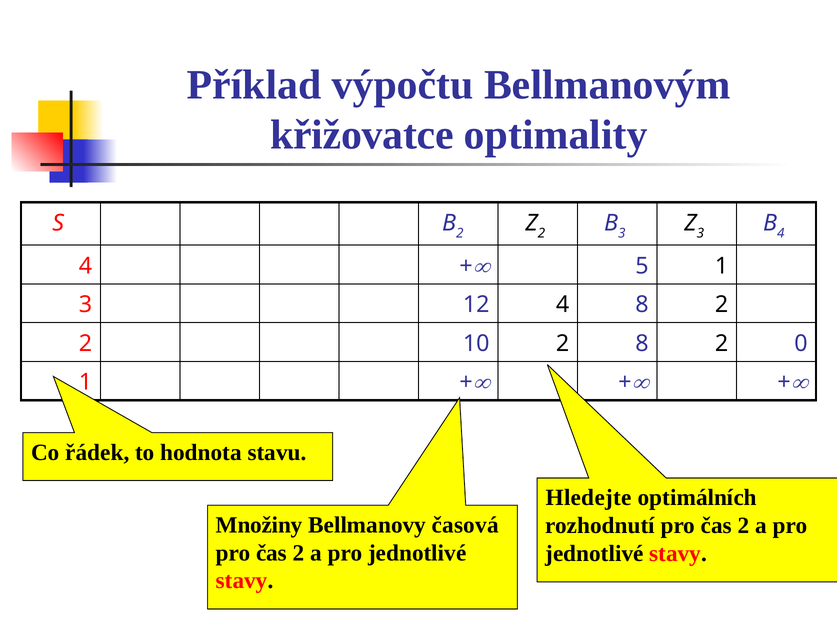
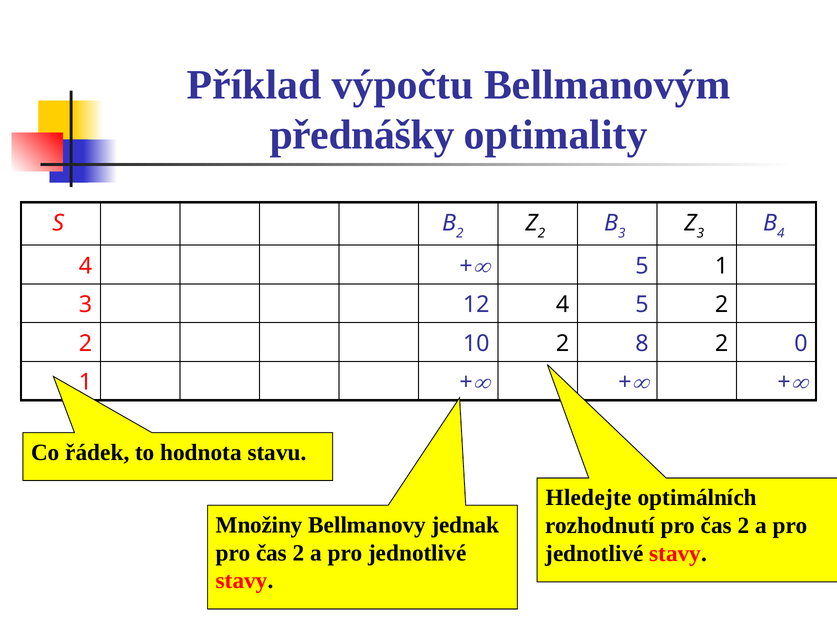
křižovatce: křižovatce -> přednášky
4 8: 8 -> 5
časová: časová -> jednak
